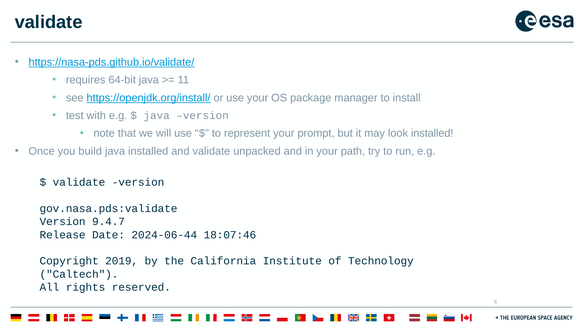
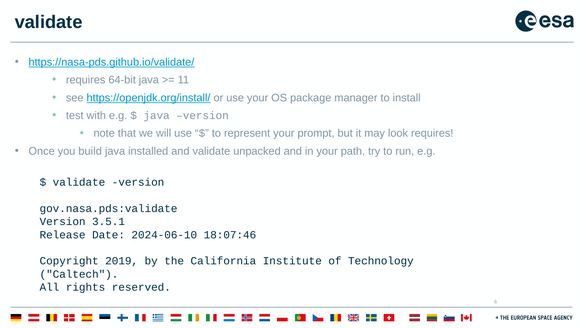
look installed: installed -> requires
9.4.7: 9.4.7 -> 3.5.1
2024-06-44: 2024-06-44 -> 2024-06-10
